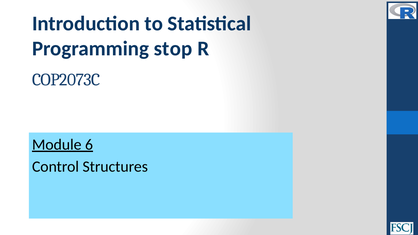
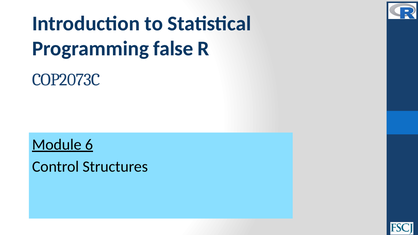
stop: stop -> false
